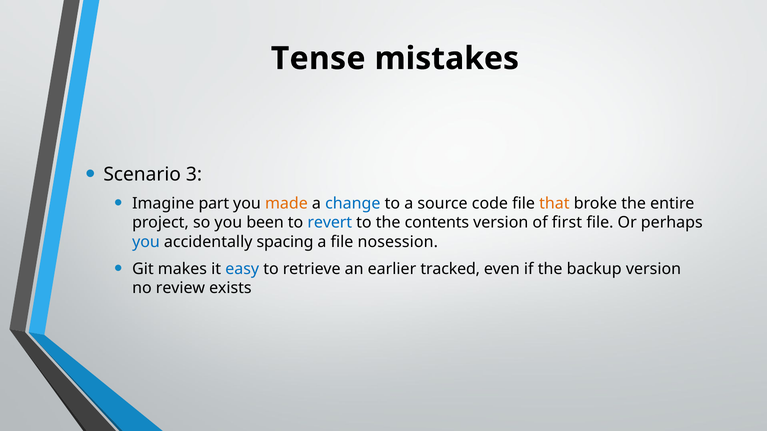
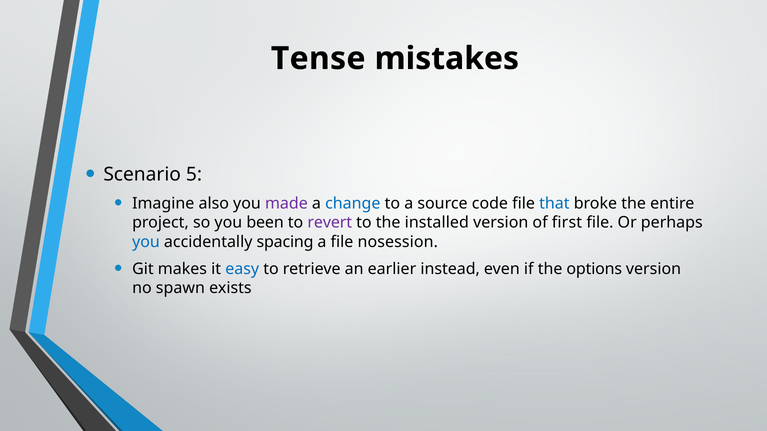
3: 3 -> 5
part: part -> also
made colour: orange -> purple
that colour: orange -> blue
revert colour: blue -> purple
contents: contents -> installed
tracked: tracked -> instead
backup: backup -> options
review: review -> spawn
